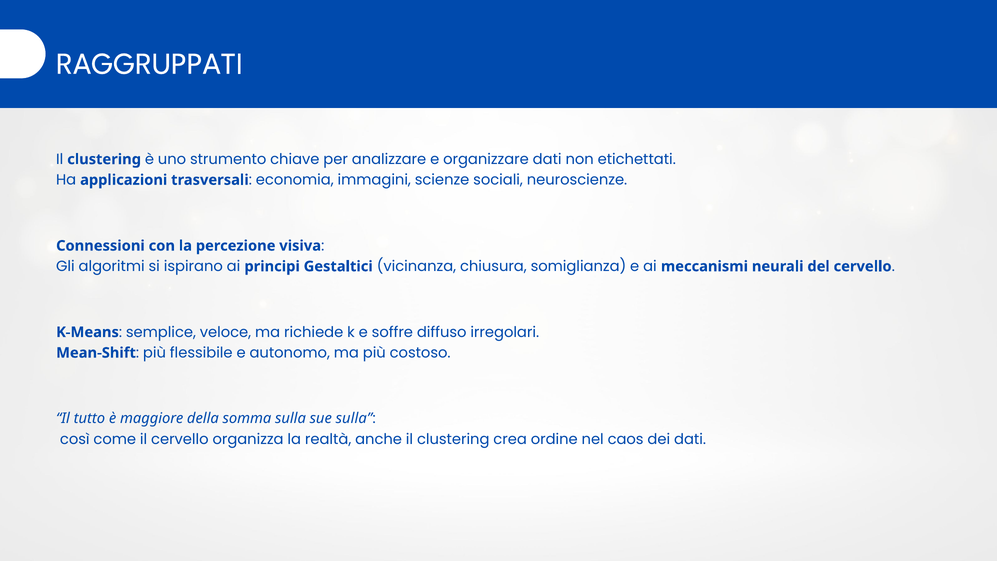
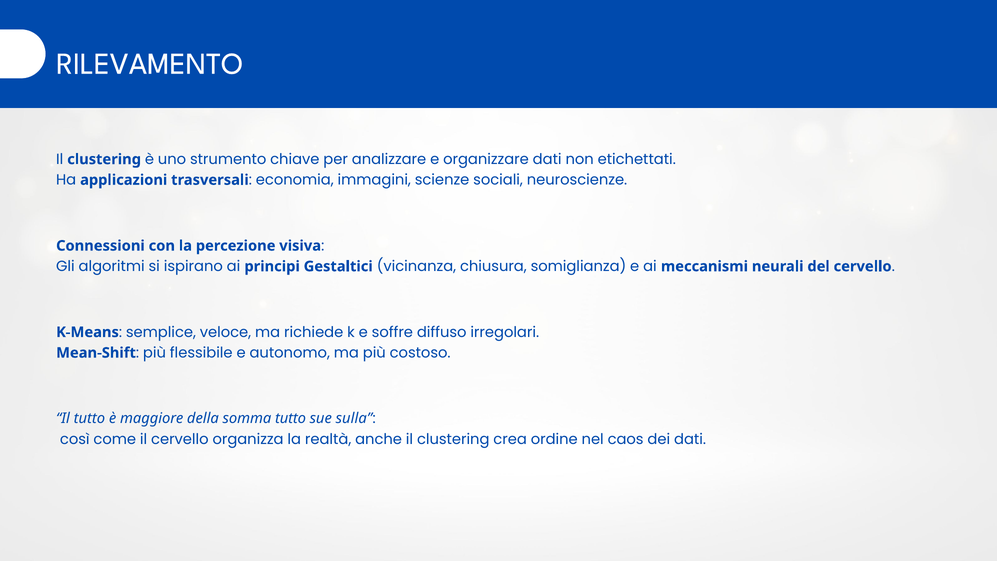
RAGGRUPPATI: RAGGRUPPATI -> RILEVAMENTO
somma sulla: sulla -> tutto
